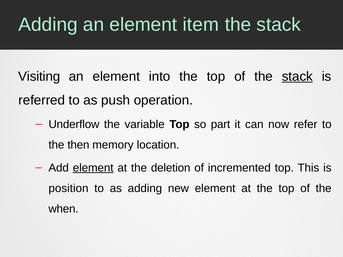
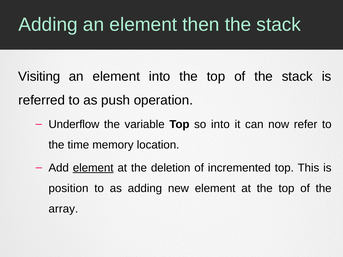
item: item -> then
stack at (297, 76) underline: present -> none
so part: part -> into
then: then -> time
when: when -> array
